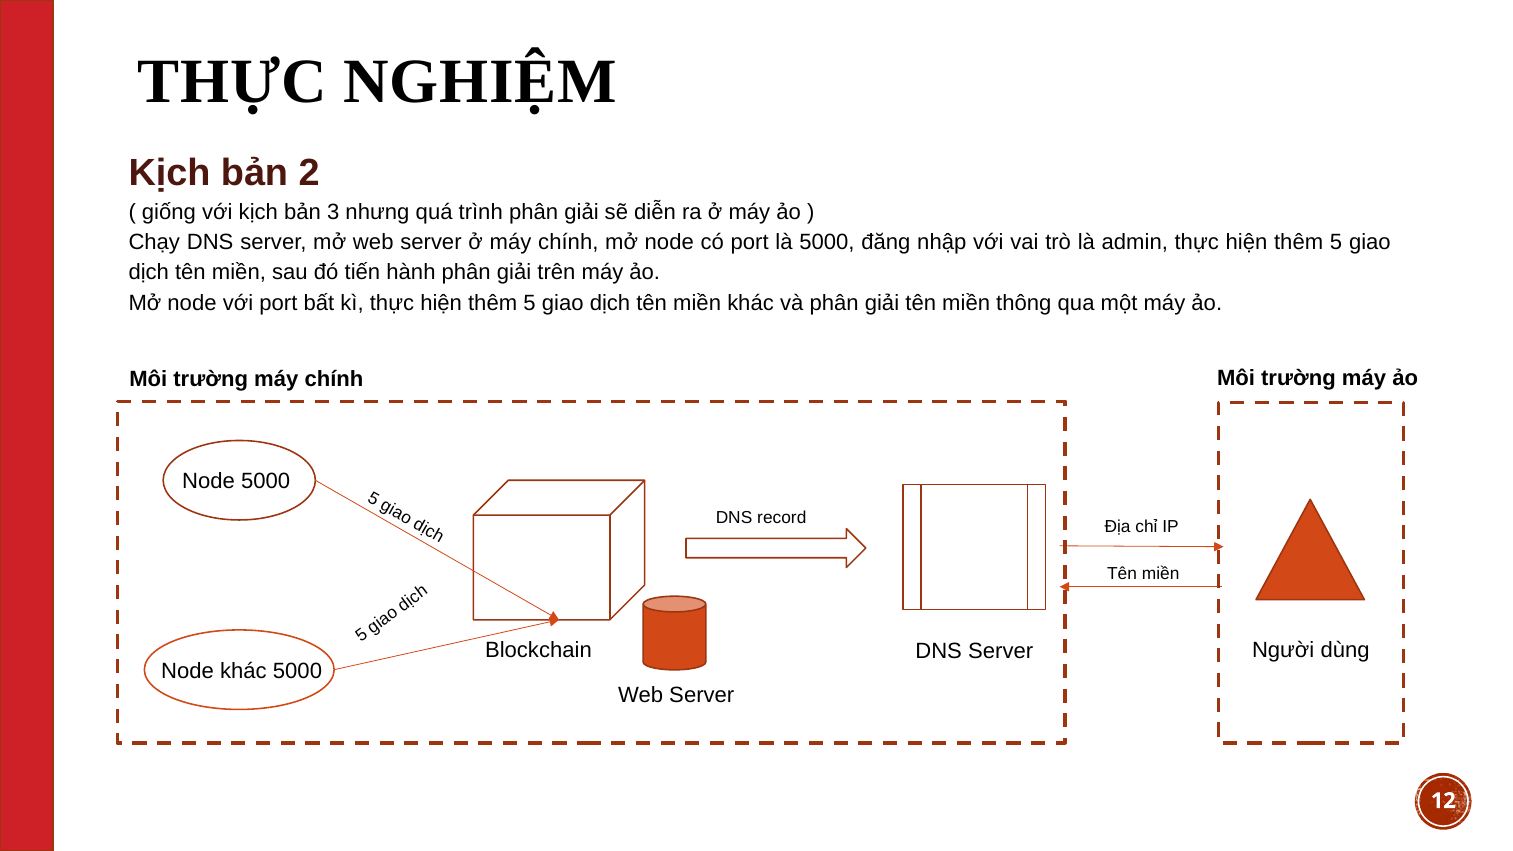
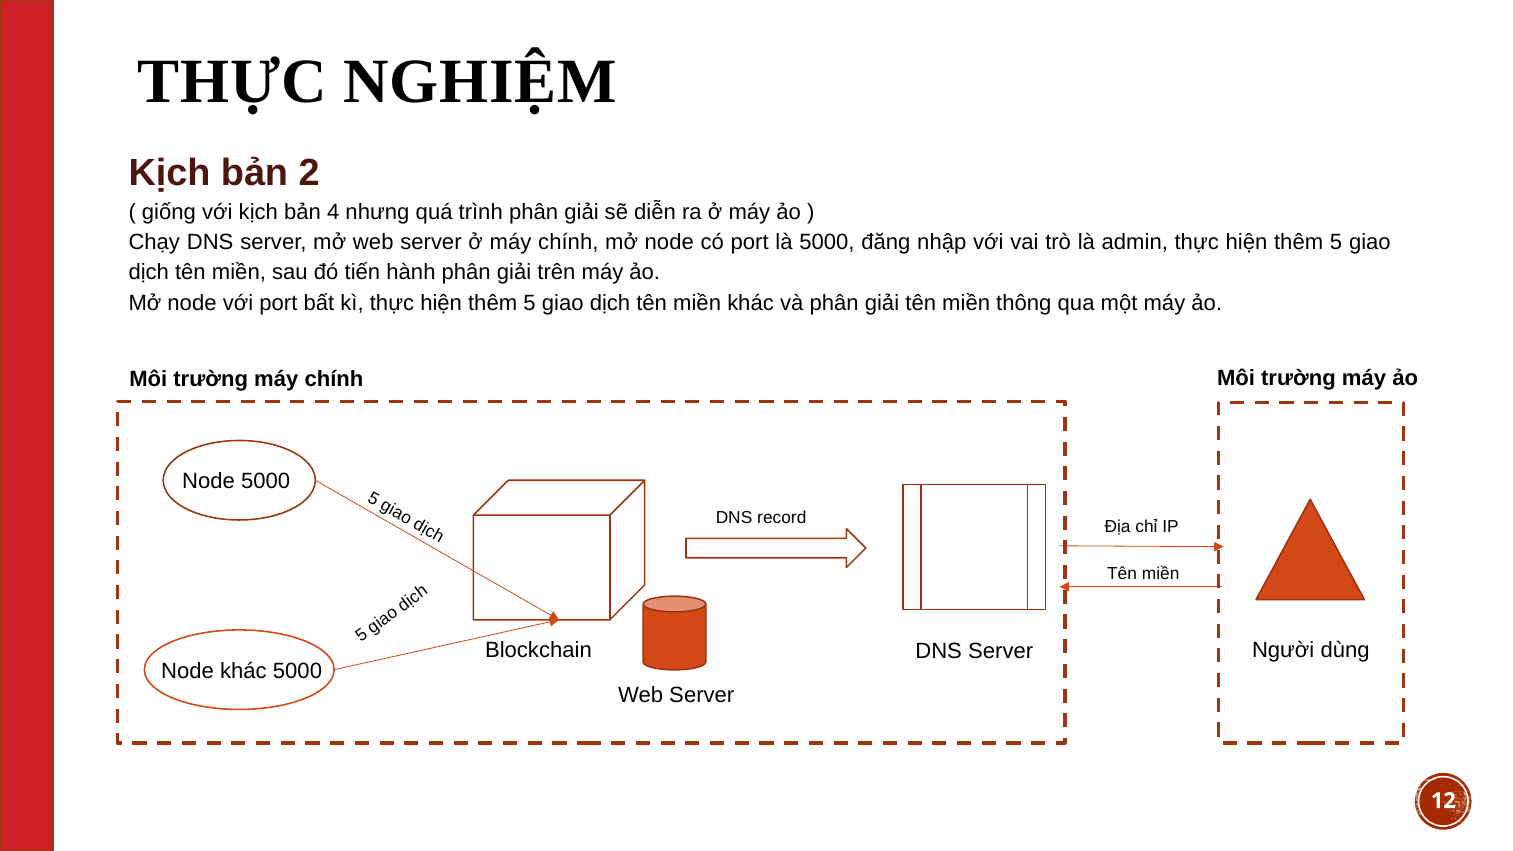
3: 3 -> 4
